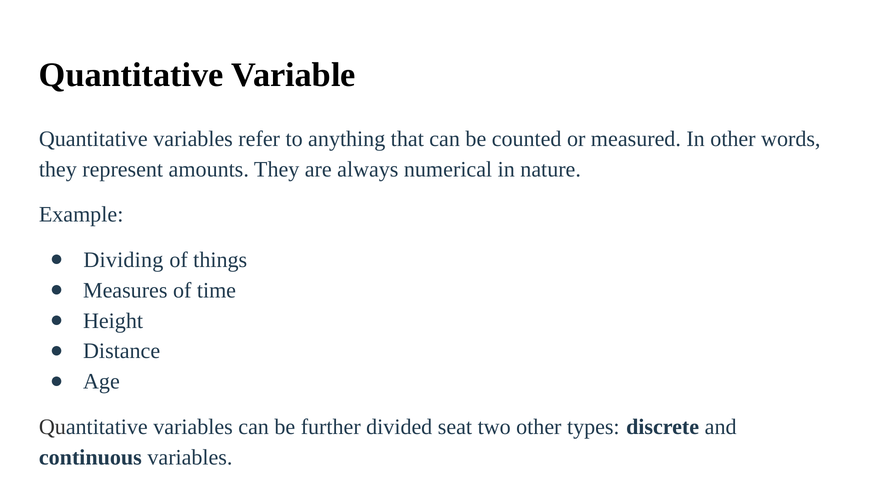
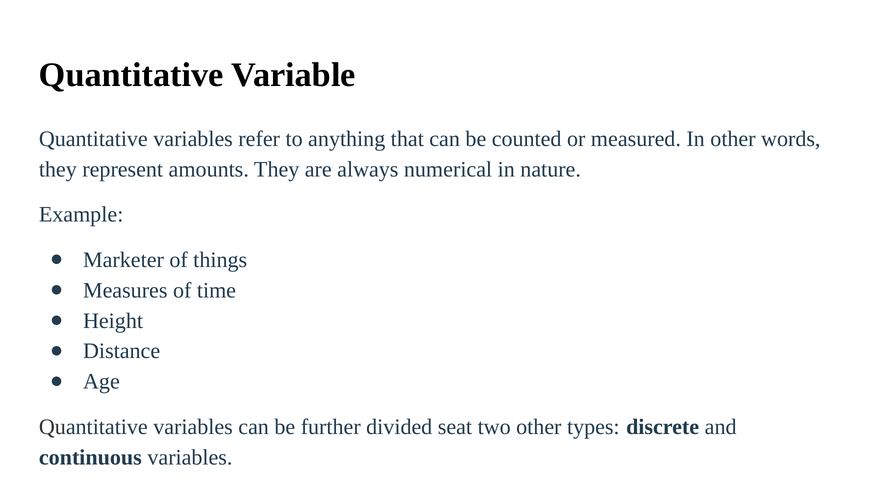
Dividing: Dividing -> Marketer
